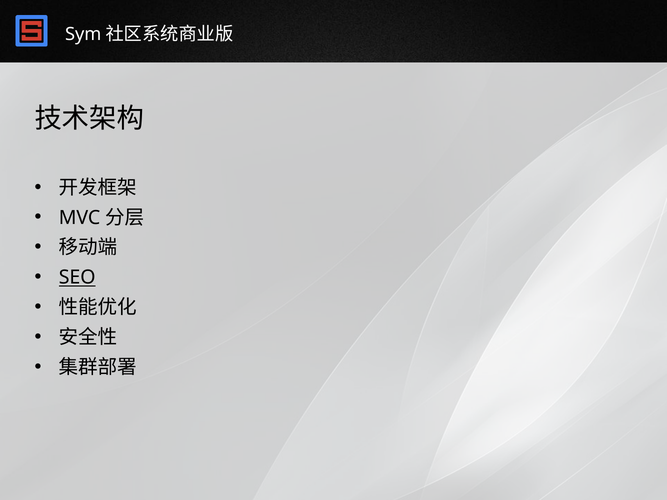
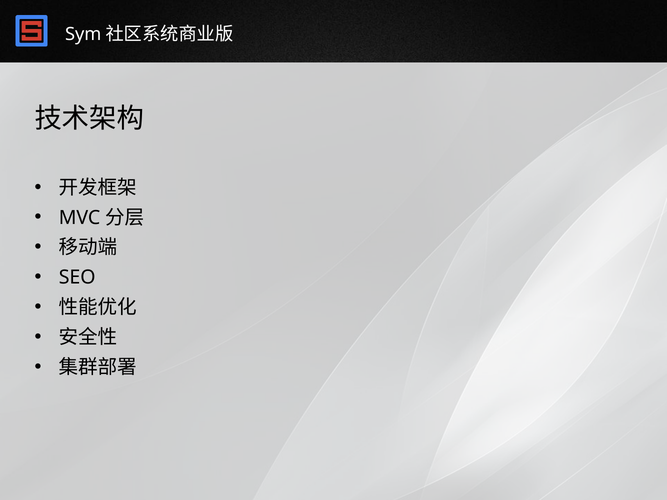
SEO underline: present -> none
